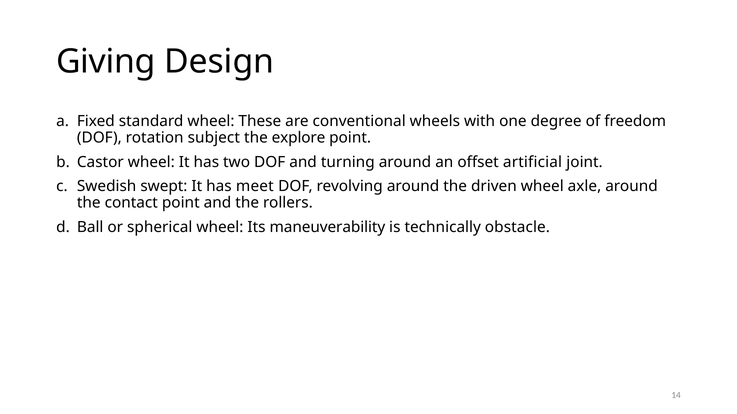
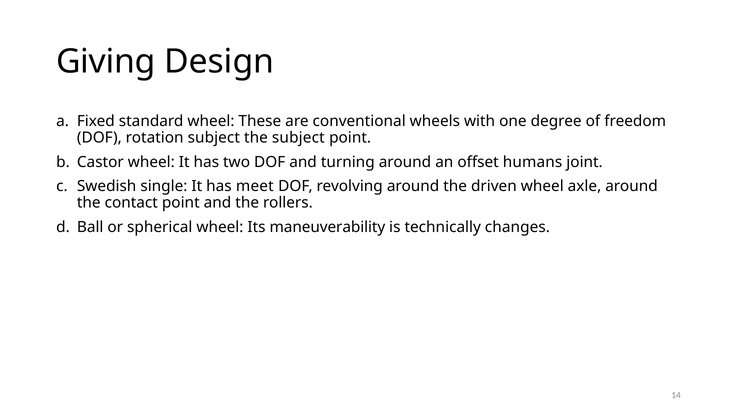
the explore: explore -> subject
artificial: artificial -> humans
swept: swept -> single
obstacle: obstacle -> changes
